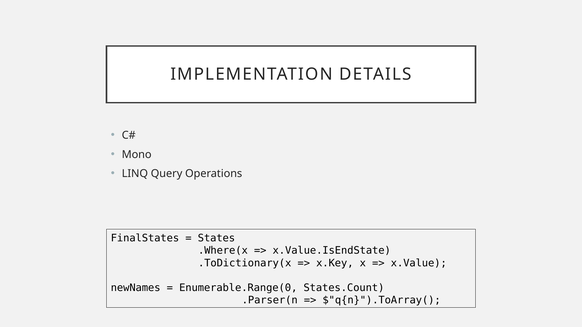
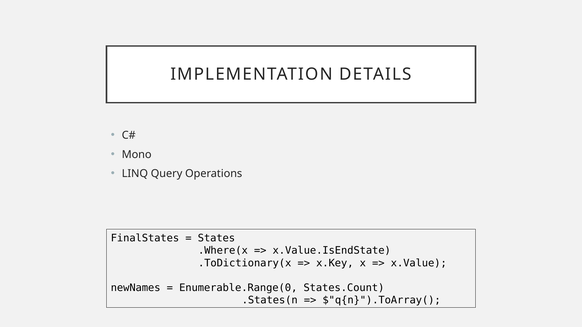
.Parser(n: .Parser(n -> .States(n
